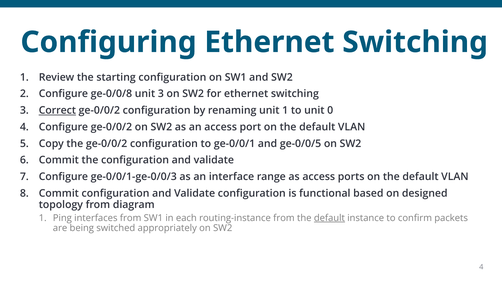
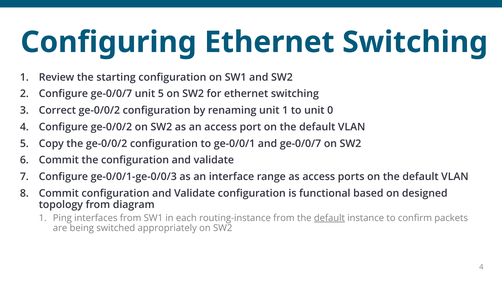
Configure ge-0/0/8: ge-0/0/8 -> ge-0/0/7
unit 3: 3 -> 5
Correct underline: present -> none
and ge-0/0/5: ge-0/0/5 -> ge-0/0/7
